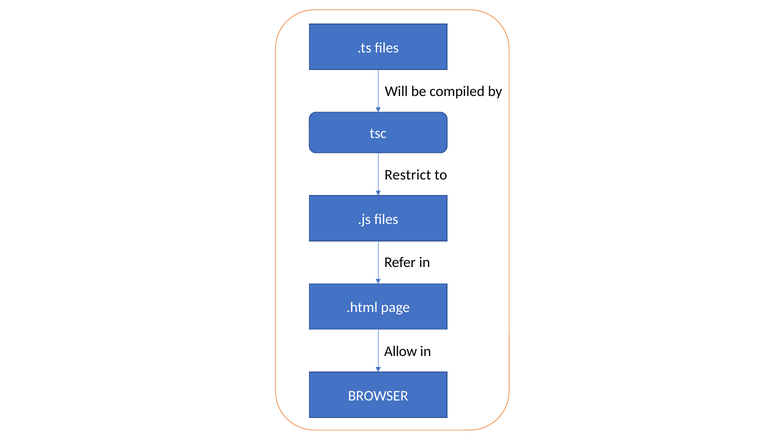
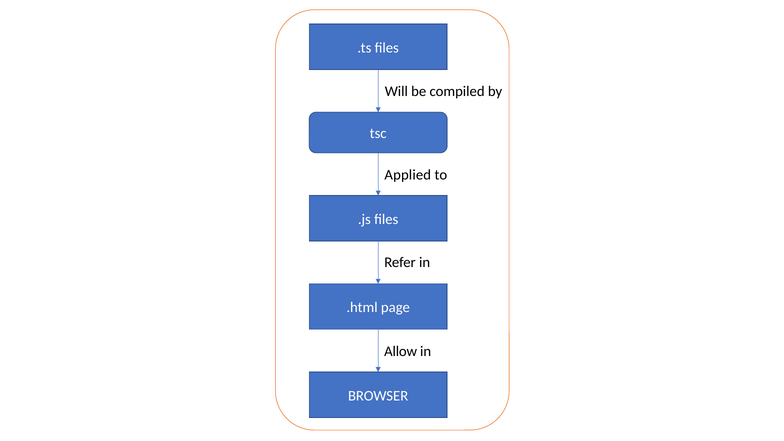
Restrict: Restrict -> Applied
